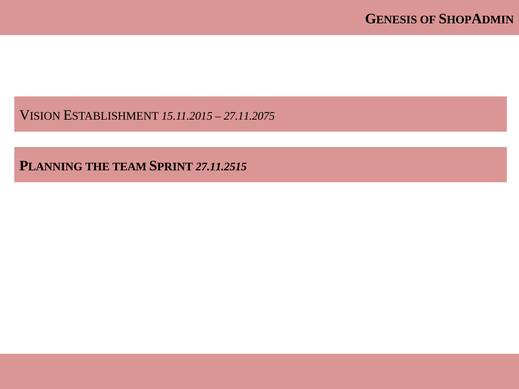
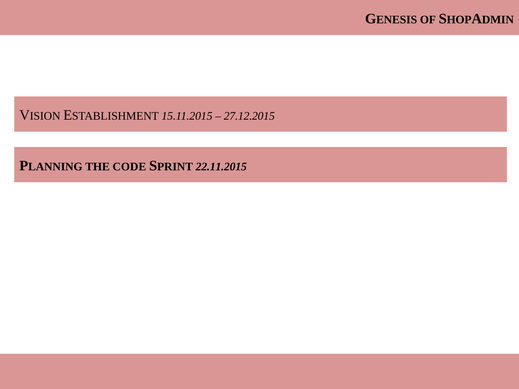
27.11.2075: 27.11.2075 -> 27.12.2015
TEAM: TEAM -> CODE
27.11.2515: 27.11.2515 -> 22.11.2015
